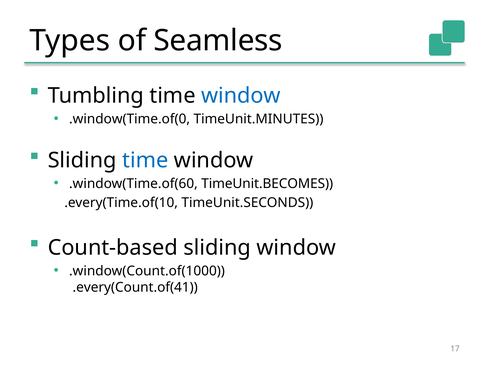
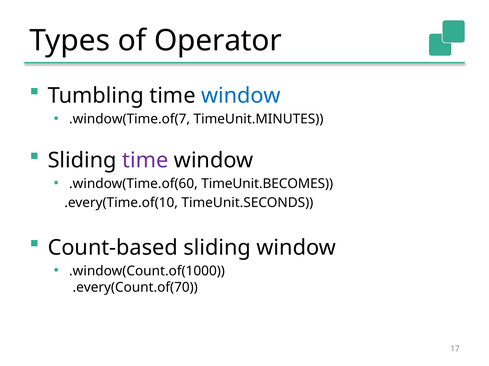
Seamless: Seamless -> Operator
.window(Time.of(0: .window(Time.of(0 -> .window(Time.of(7
time at (145, 161) colour: blue -> purple
.every(Count.of(41: .every(Count.of(41 -> .every(Count.of(70
